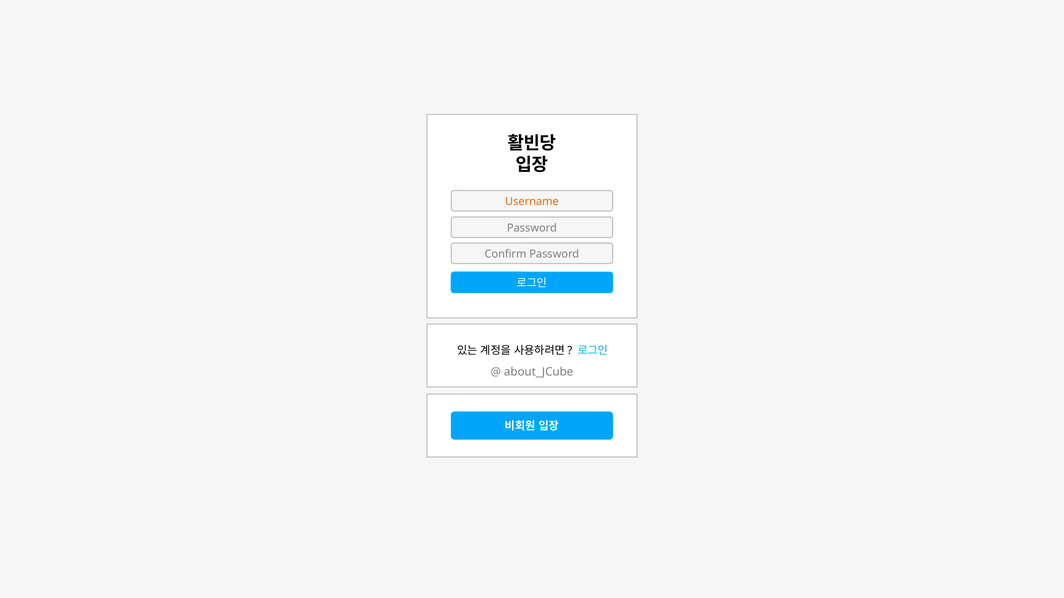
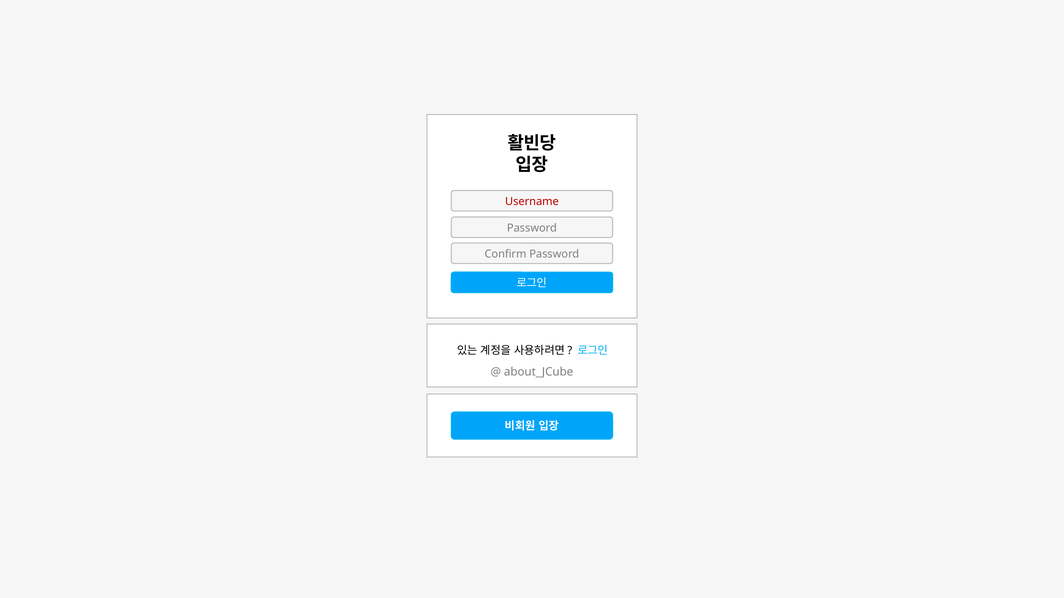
Username colour: orange -> red
